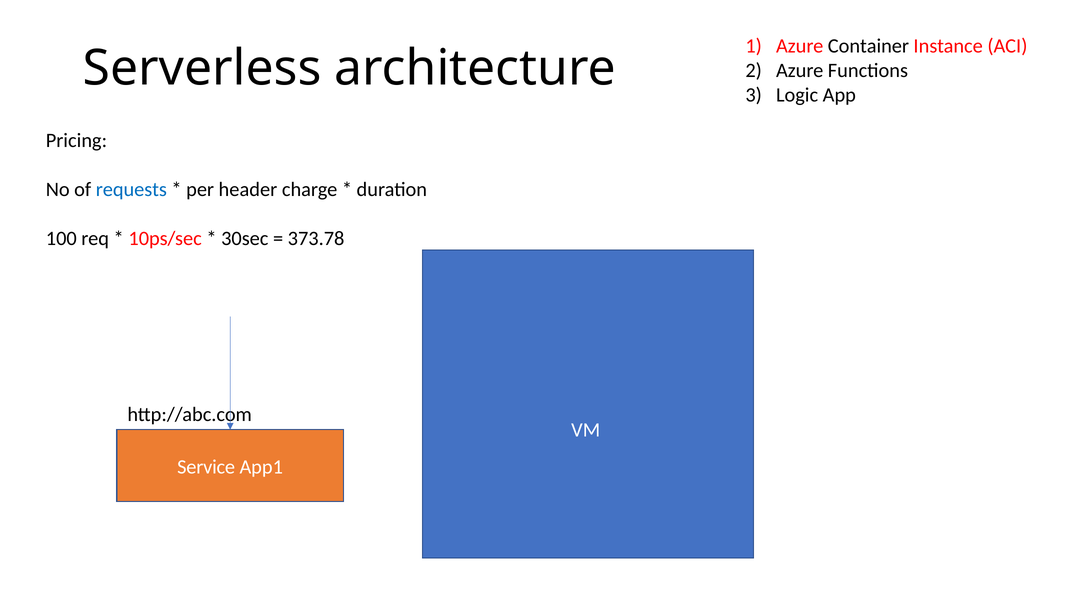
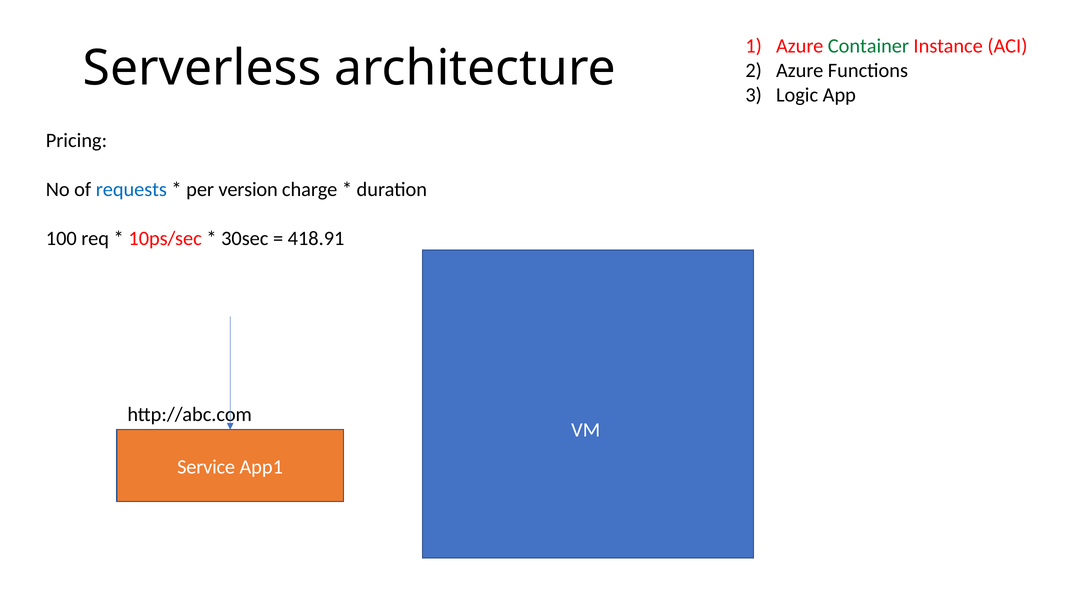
Container colour: black -> green
header: header -> version
373.78: 373.78 -> 418.91
